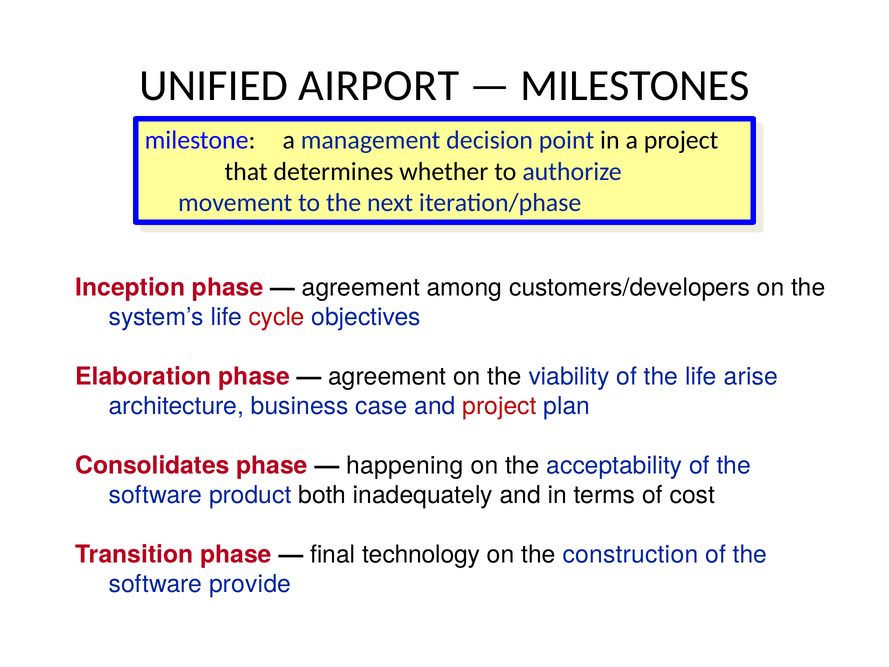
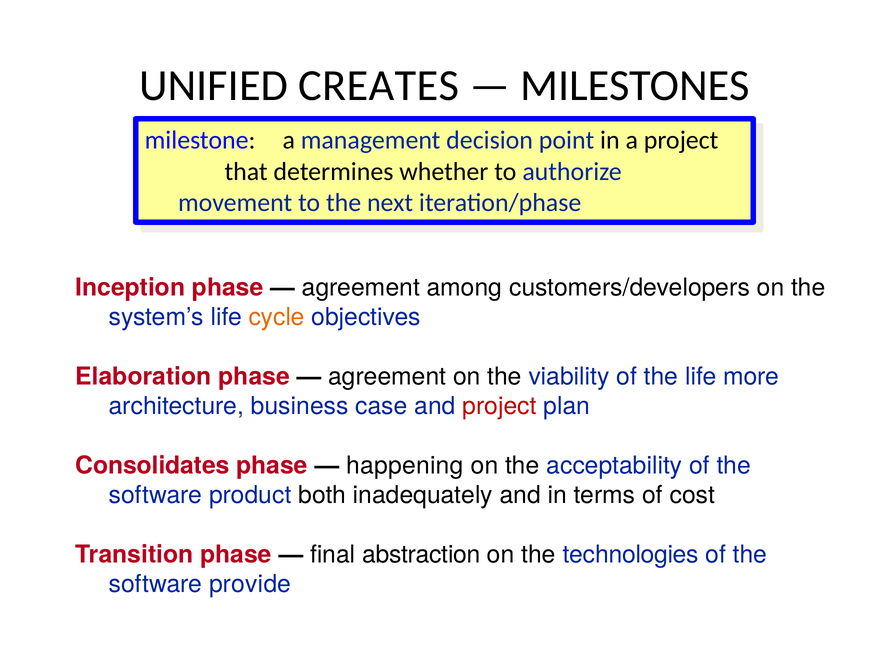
AIRPORT: AIRPORT -> CREATES
cycle colour: red -> orange
arise: arise -> more
technology: technology -> abstraction
construction: construction -> technologies
